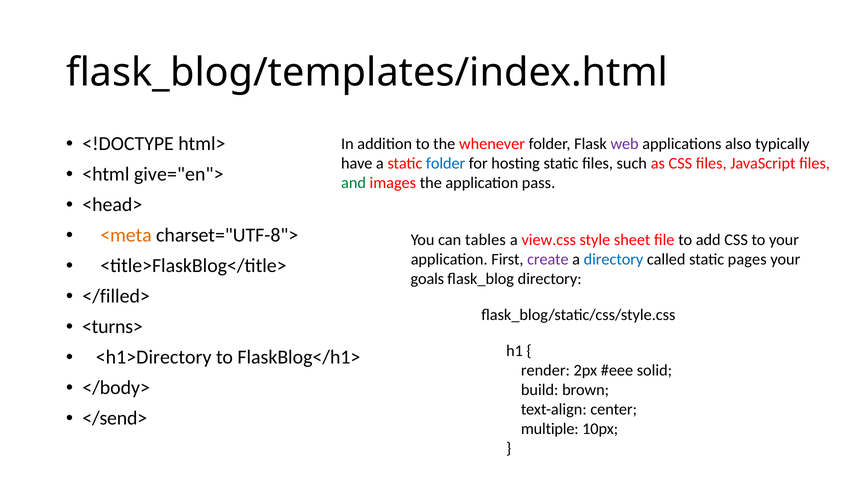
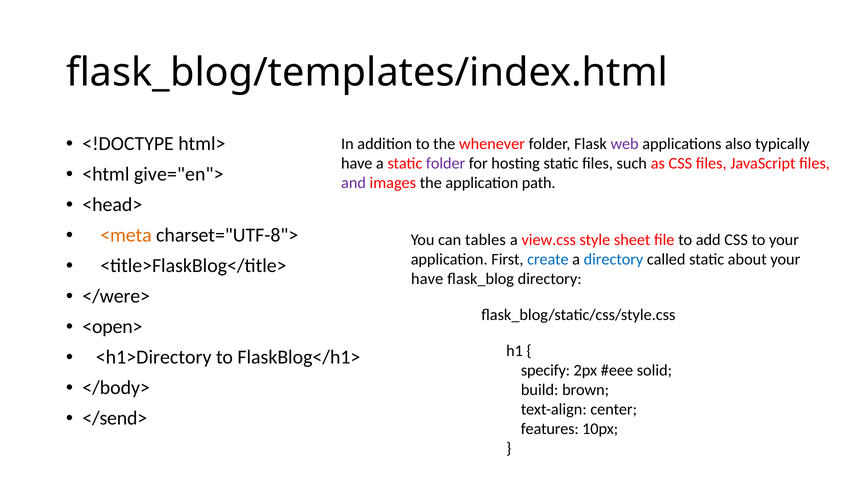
folder at (446, 163) colour: blue -> purple
and colour: green -> purple
pass: pass -> path
create colour: purple -> blue
pages: pages -> about
goals at (427, 279): goals -> have
</filled>: </filled> -> </were>
<turns>: <turns> -> <open>
render: render -> specify
multiple: multiple -> features
